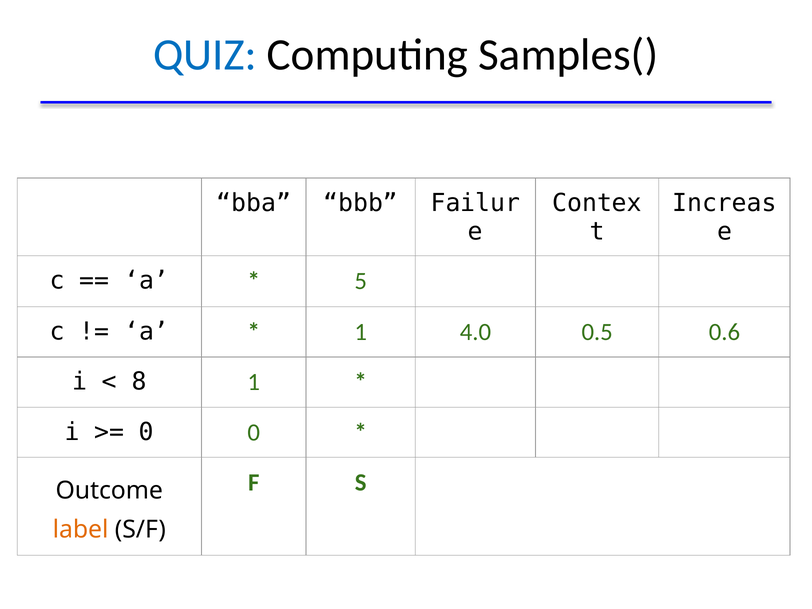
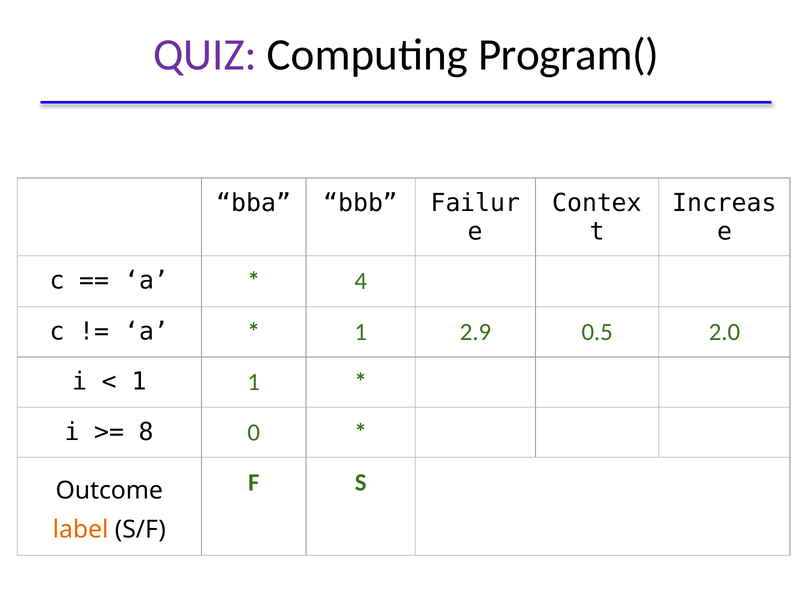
QUIZ colour: blue -> purple
Samples(: Samples( -> Program(
5: 5 -> 4
4.0: 4.0 -> 2.9
0.6: 0.6 -> 2.0
8 at (139, 382): 8 -> 1
0 at (146, 432): 0 -> 8
